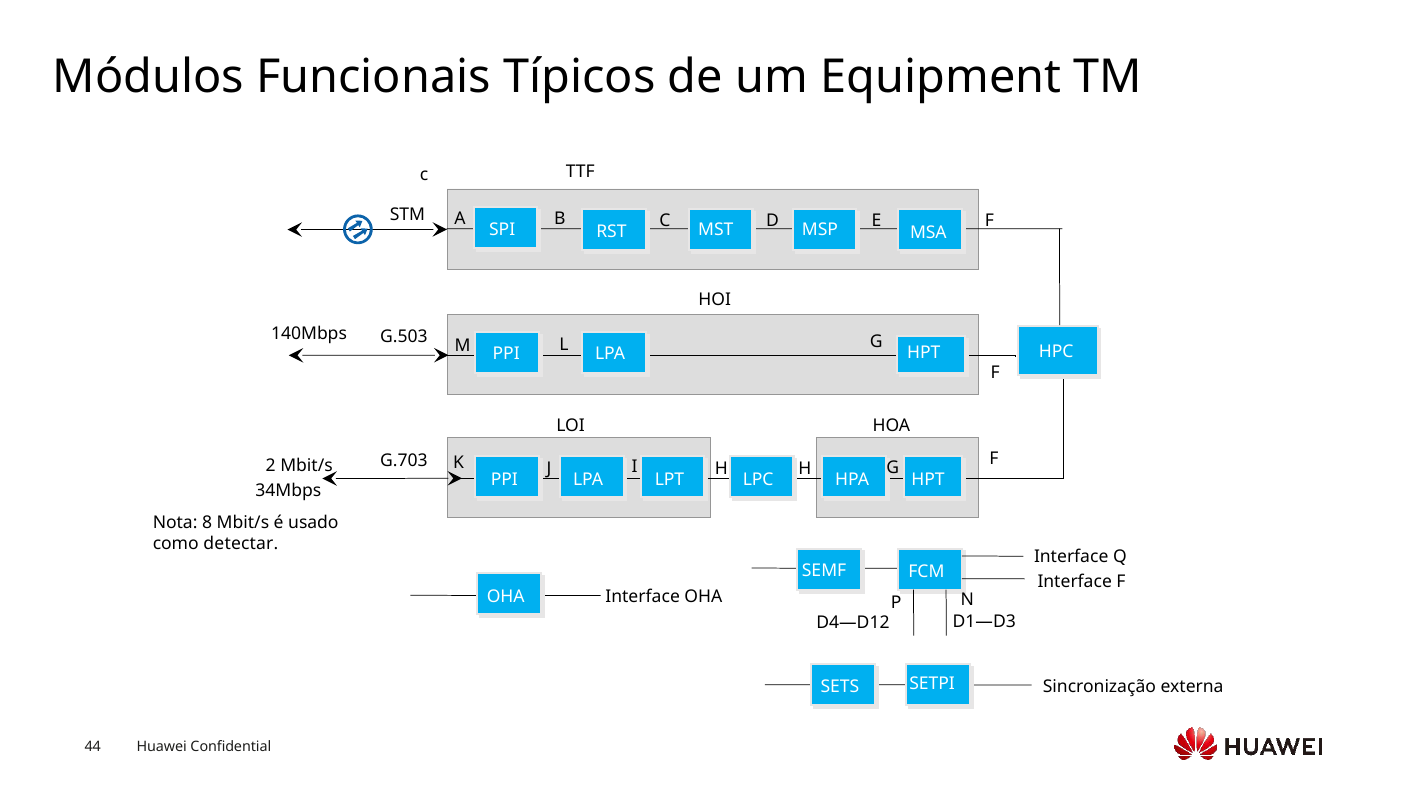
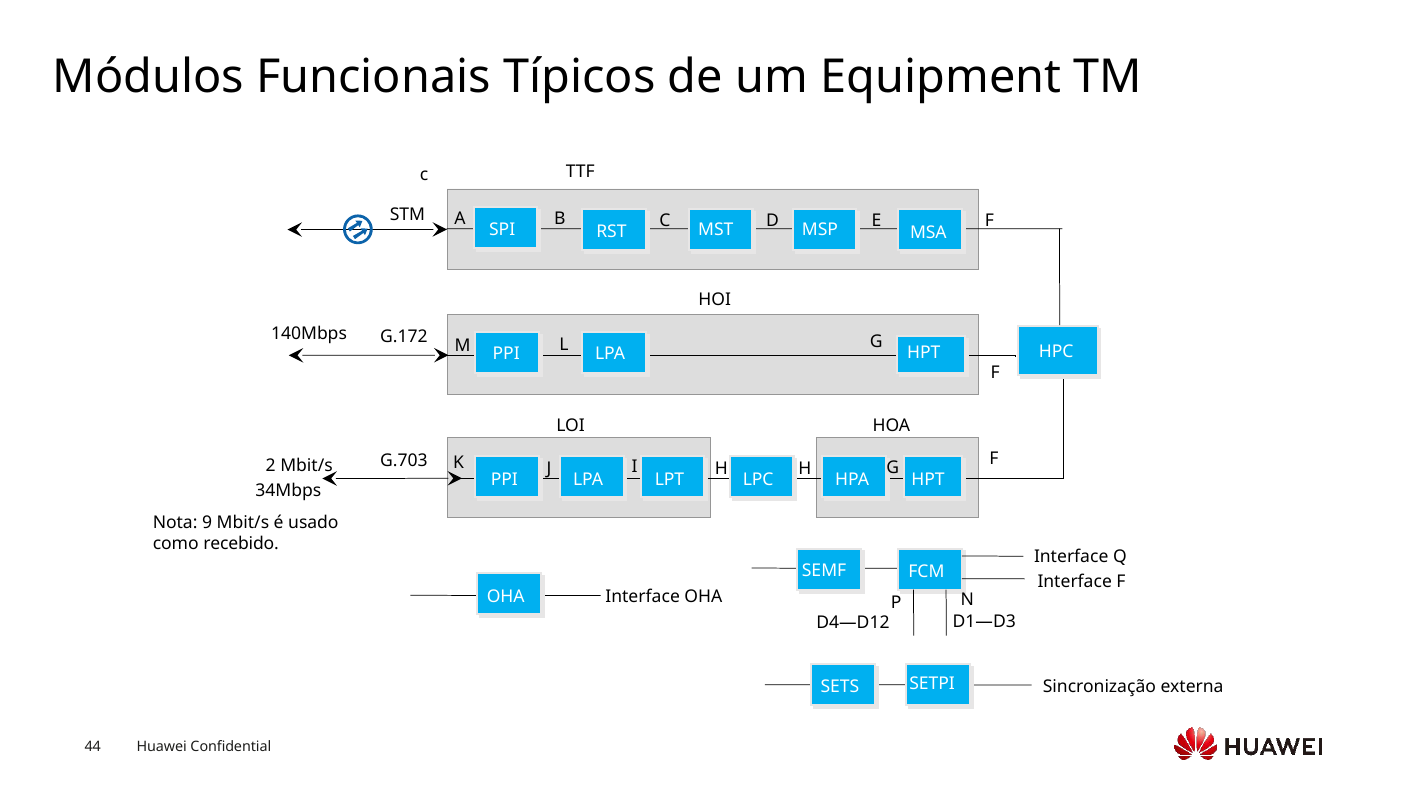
G.503: G.503 -> G.172
8: 8 -> 9
detectar: detectar -> recebido
